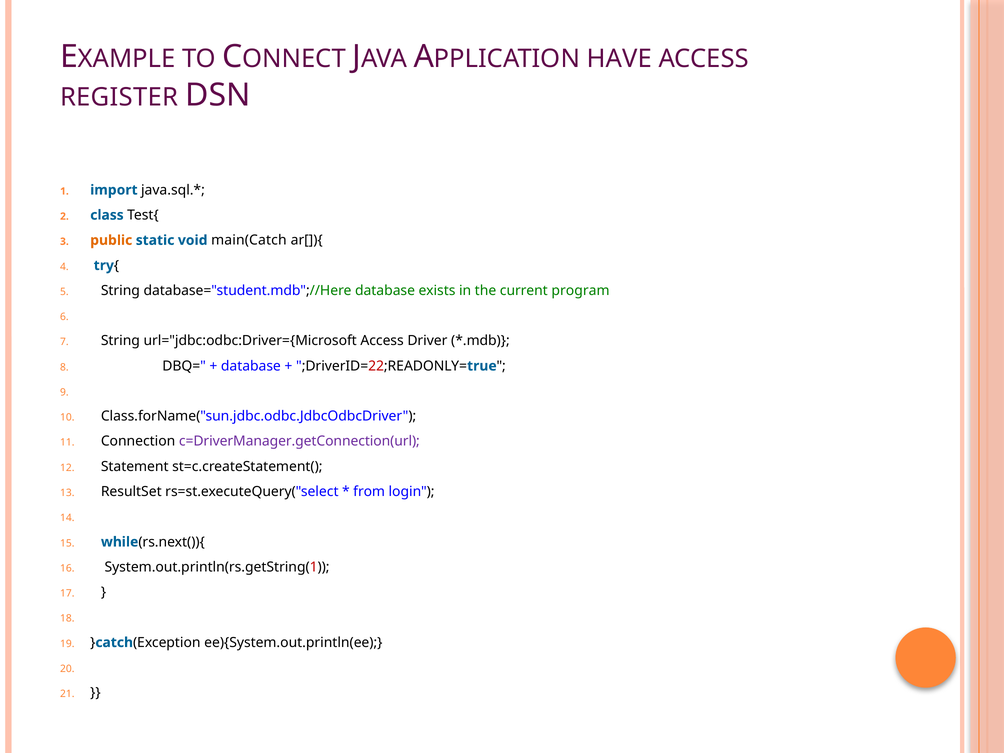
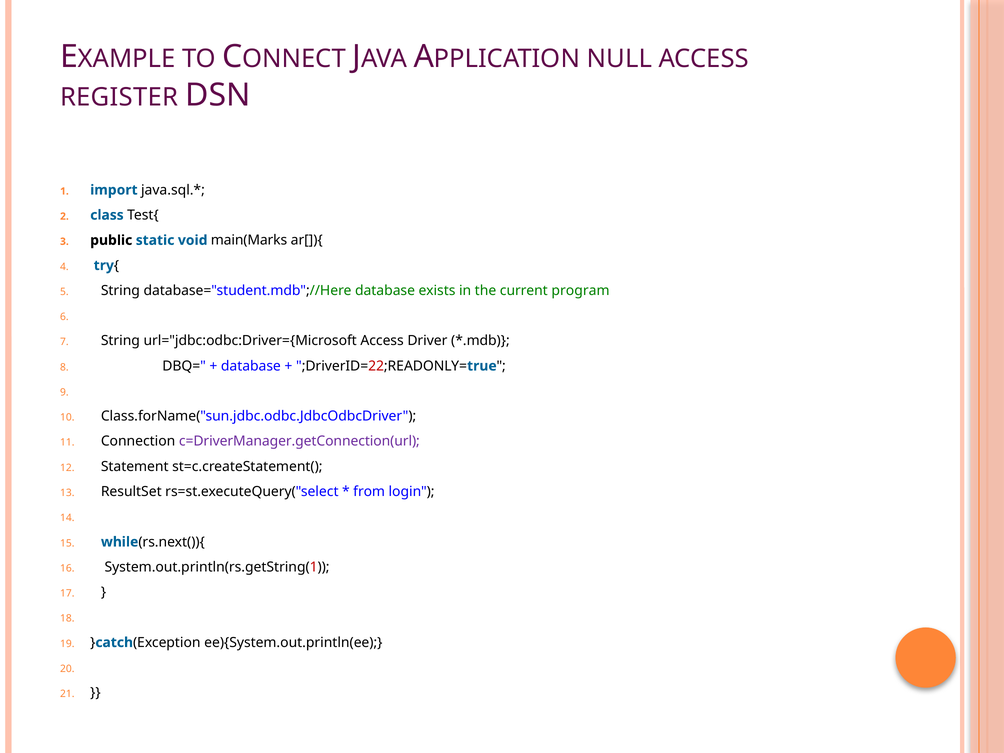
HAVE: HAVE -> NULL
public colour: orange -> black
main(Catch: main(Catch -> main(Marks
